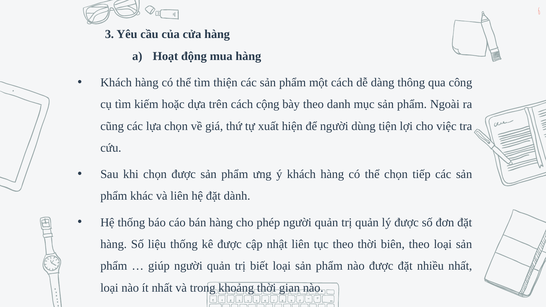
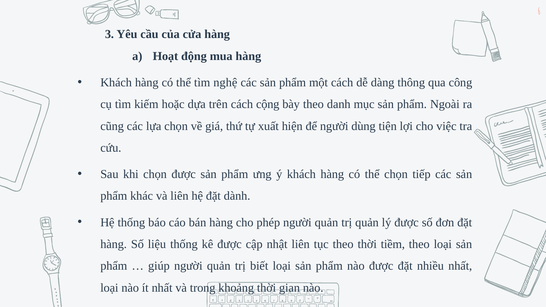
thiện: thiện -> nghệ
biên: biên -> tiềm
